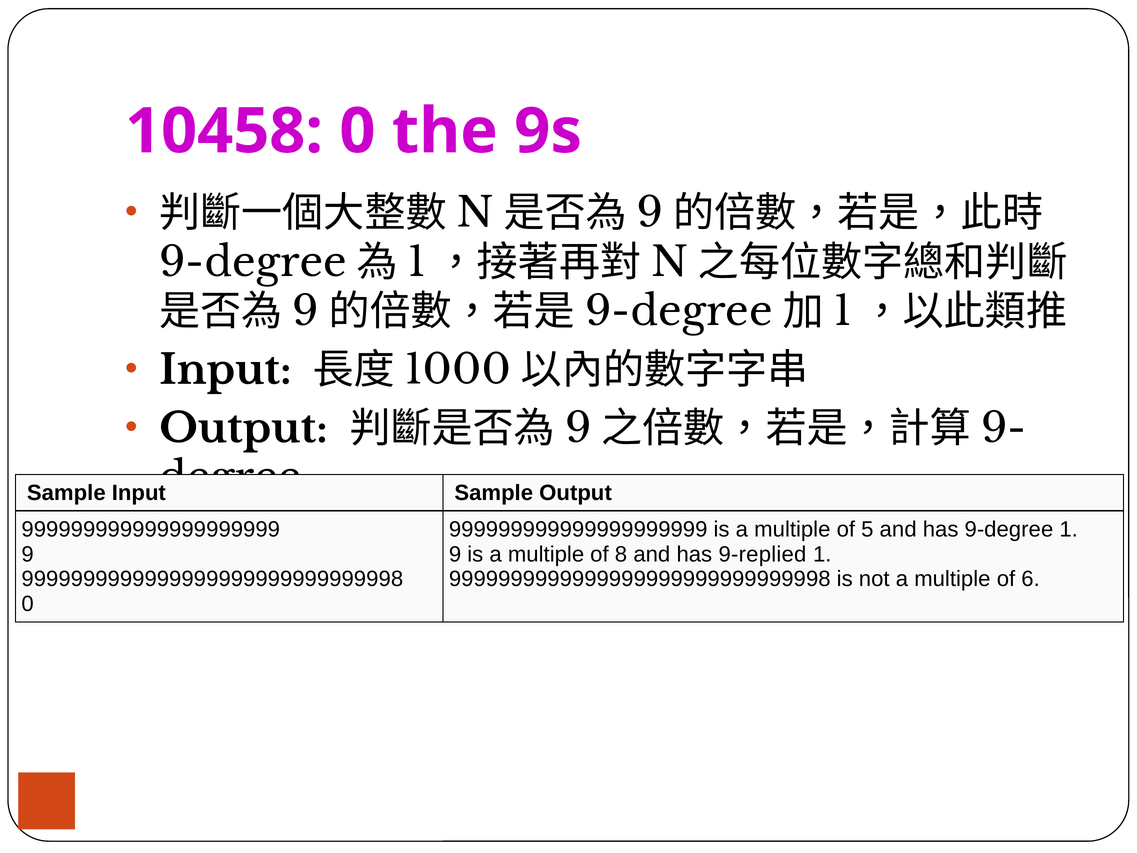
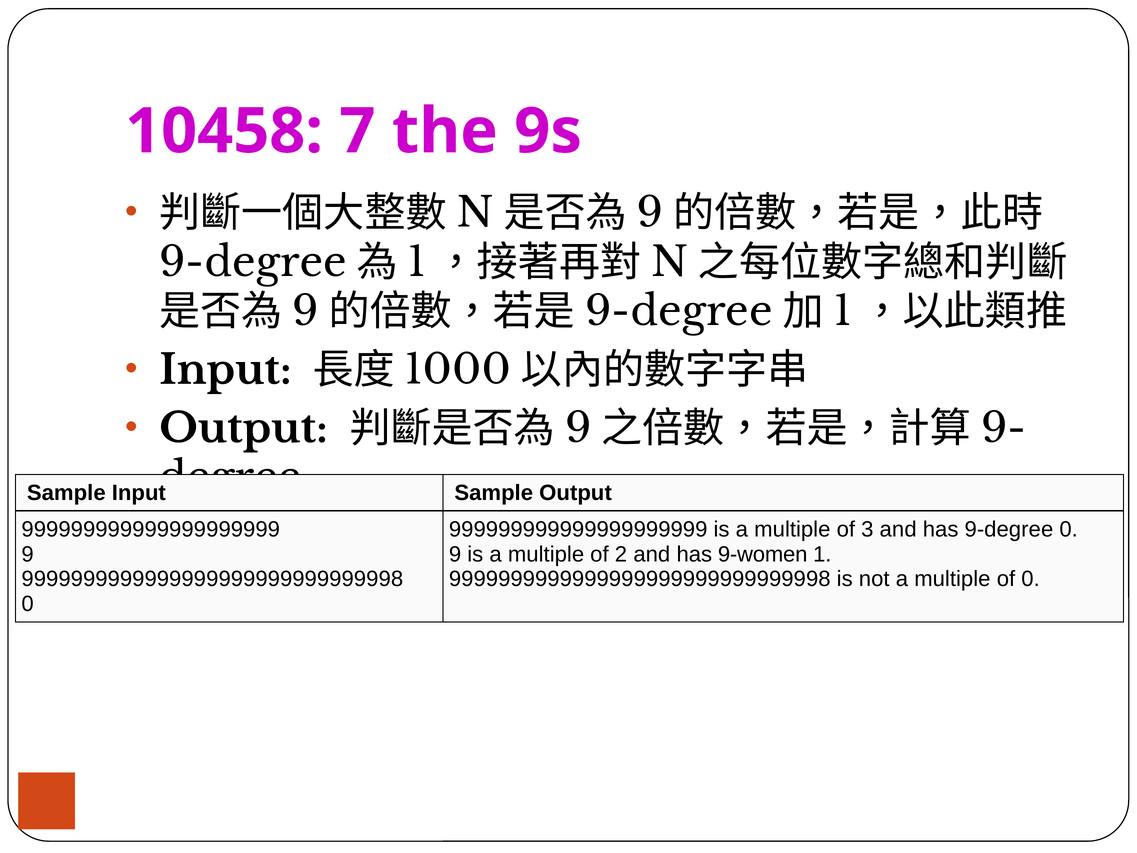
10458 0: 0 -> 7
5: 5 -> 3
9-degree 1: 1 -> 0
8: 8 -> 2
9-replied: 9-replied -> 9-women
of 6: 6 -> 0
